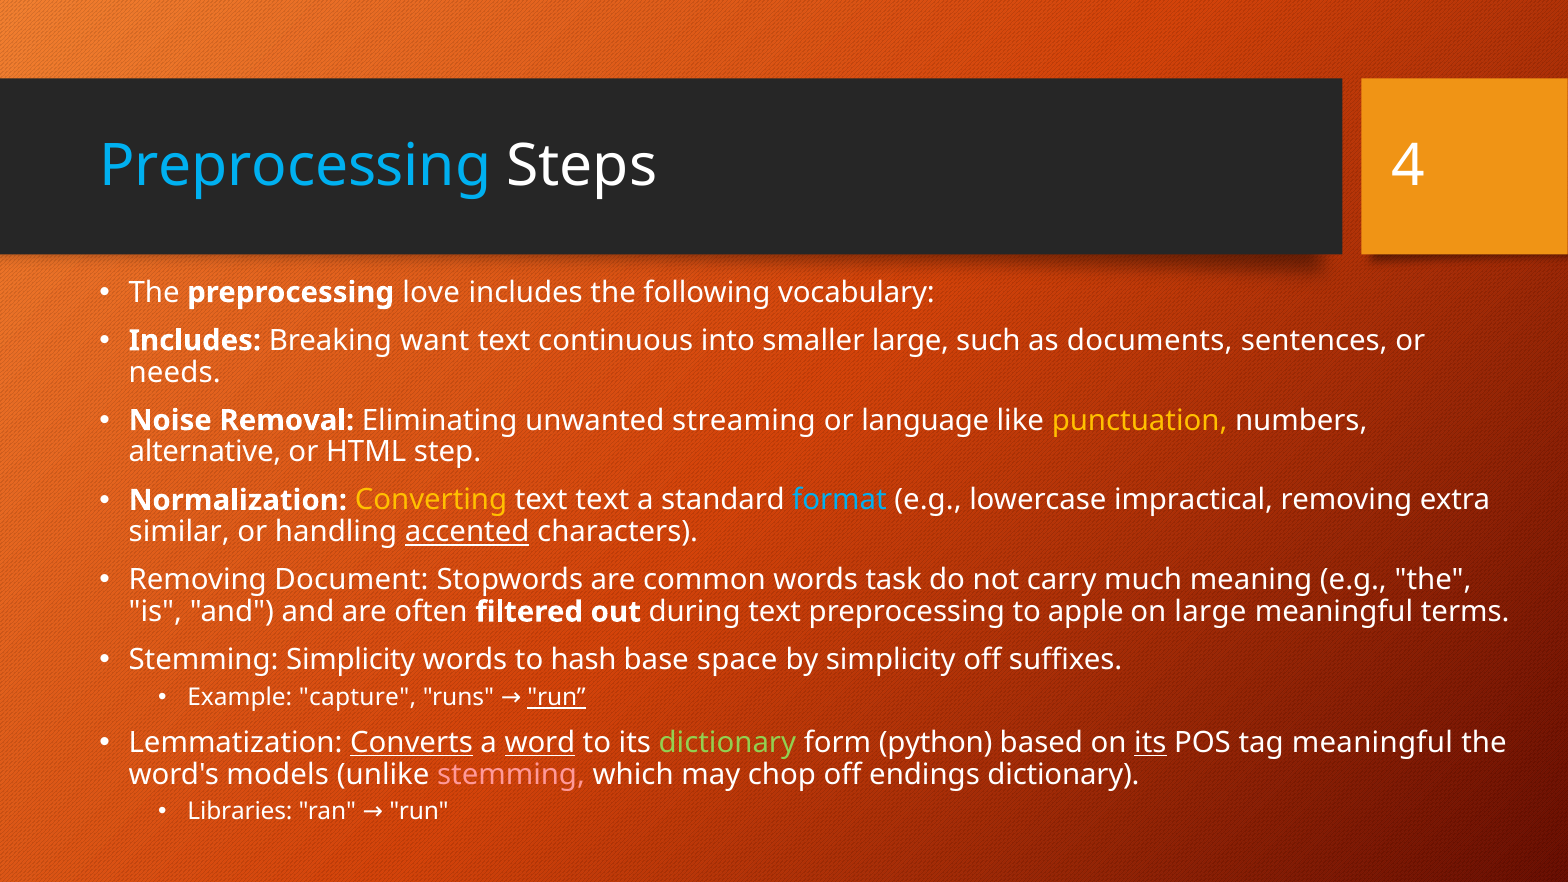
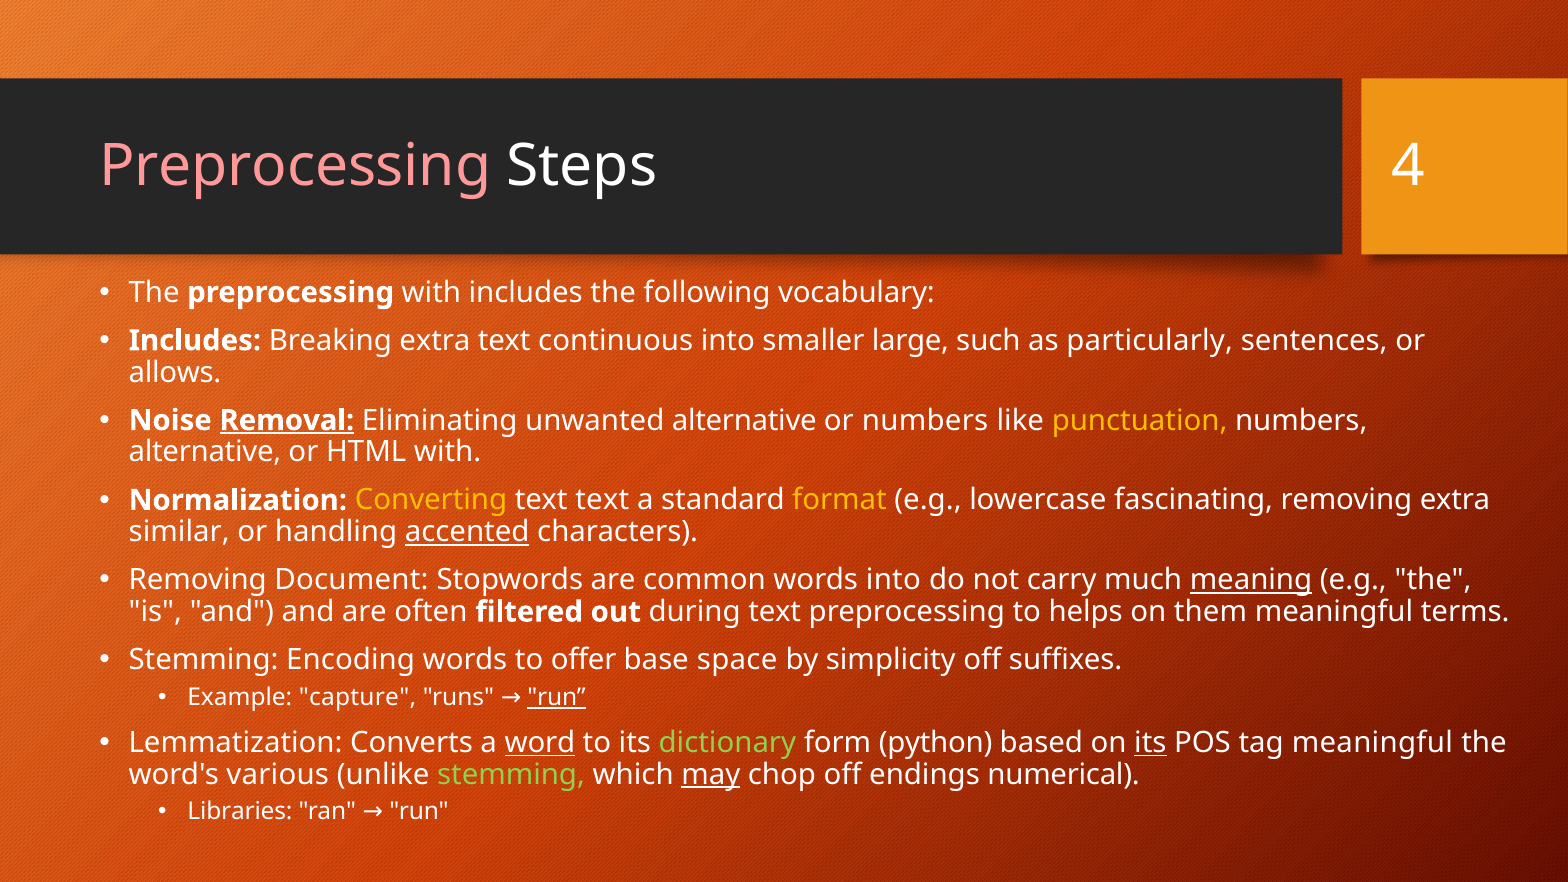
Preprocessing at (295, 166) colour: light blue -> pink
preprocessing love: love -> with
Breaking want: want -> extra
documents: documents -> particularly
needs: needs -> allows
Removal underline: none -> present
unwanted streaming: streaming -> alternative
or language: language -> numbers
HTML step: step -> with
format colour: light blue -> yellow
impractical: impractical -> fascinating
words task: task -> into
meaning underline: none -> present
apple: apple -> helps
on large: large -> them
Stemming Simplicity: Simplicity -> Encoding
hash: hash -> offer
Converts underline: present -> none
models: models -> various
stemming at (511, 775) colour: pink -> light green
may underline: none -> present
endings dictionary: dictionary -> numerical
